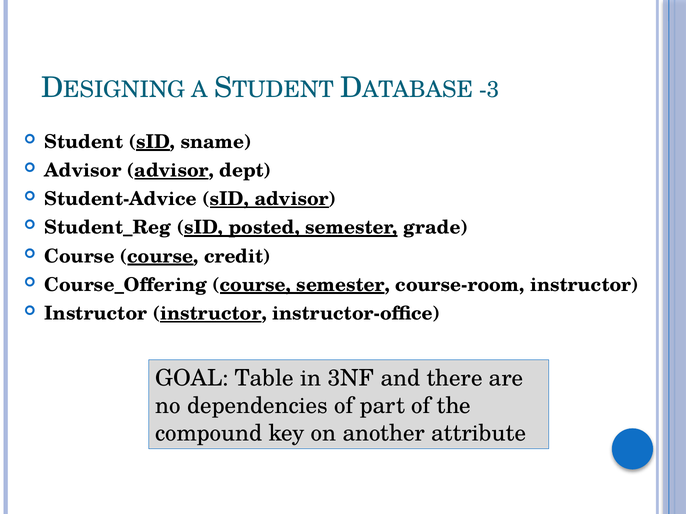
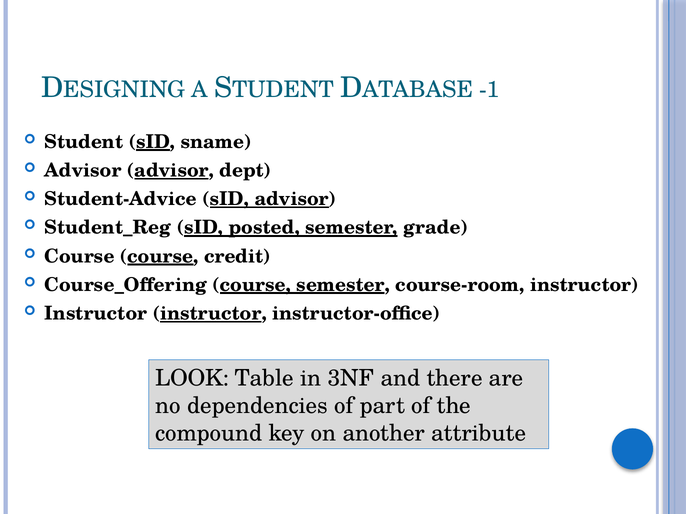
-3: -3 -> -1
GOAL: GOAL -> LOOK
